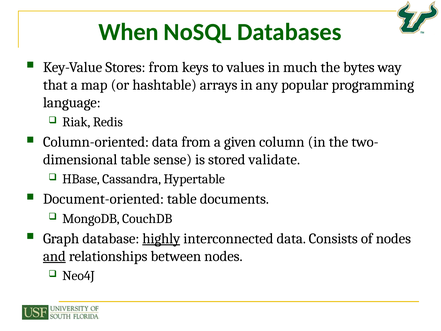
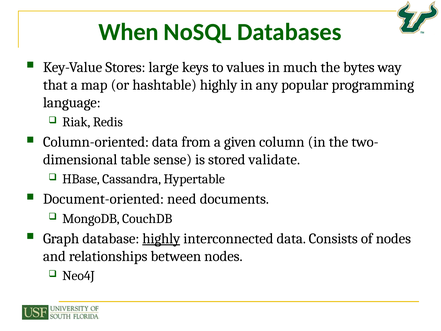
Stores from: from -> large
hashtable arrays: arrays -> highly
Document-oriented table: table -> need
and underline: present -> none
